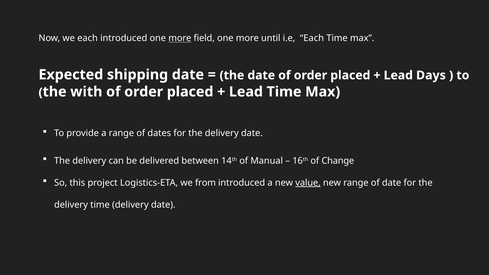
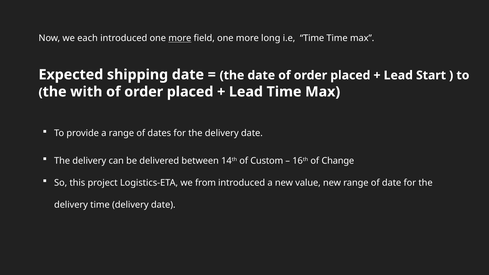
until: until -> long
i.e Each: Each -> Time
Days: Days -> Start
Manual: Manual -> Custom
value underline: present -> none
